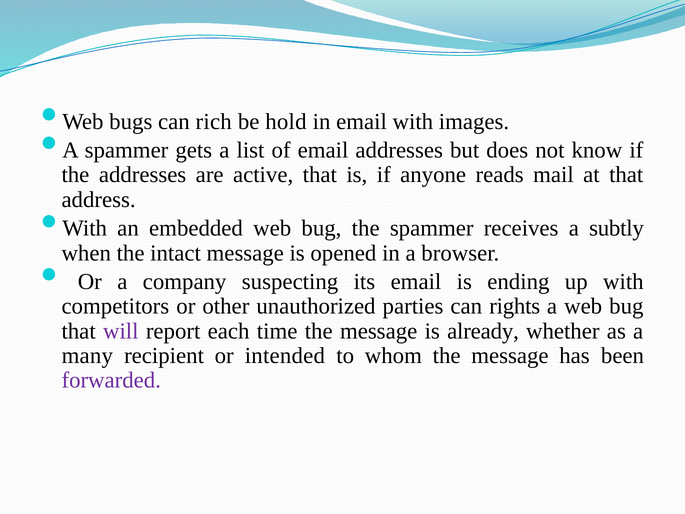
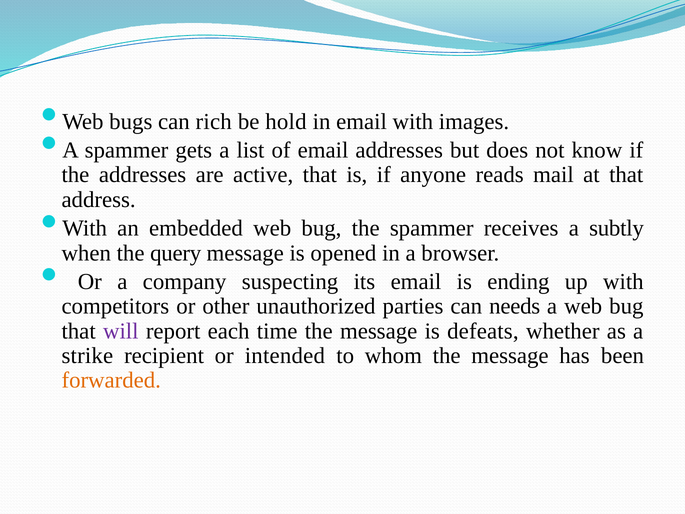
intact: intact -> query
rights: rights -> needs
already: already -> defeats
many: many -> strike
forwarded colour: purple -> orange
